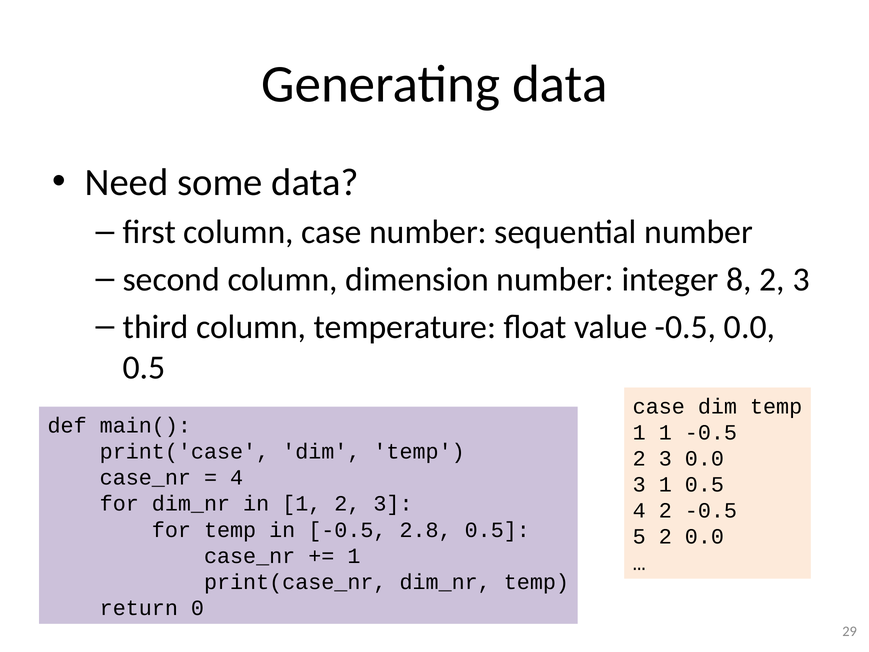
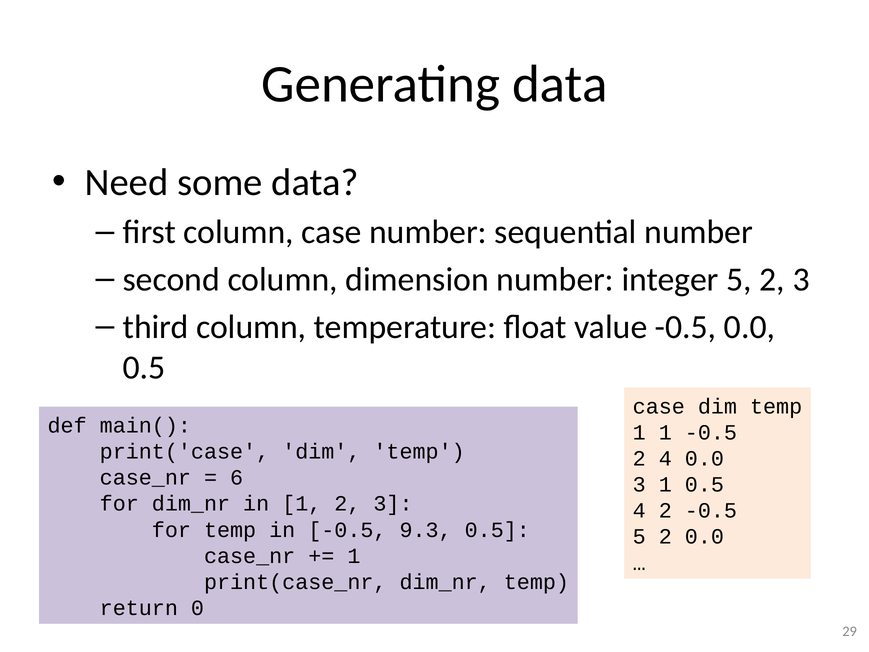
integer 8: 8 -> 5
3 at (665, 458): 3 -> 4
4 at (237, 477): 4 -> 6
2.8: 2.8 -> 9.3
